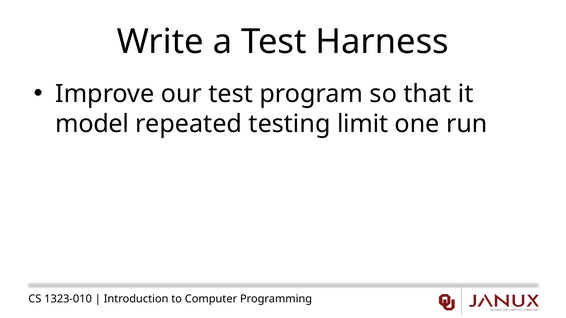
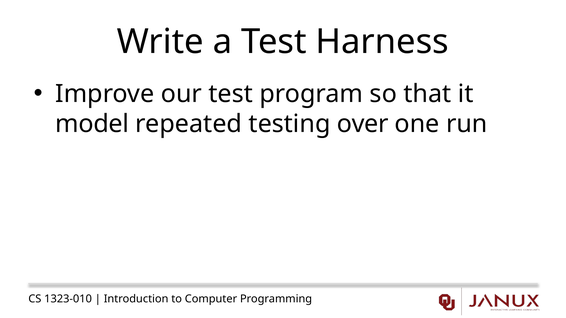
limit: limit -> over
